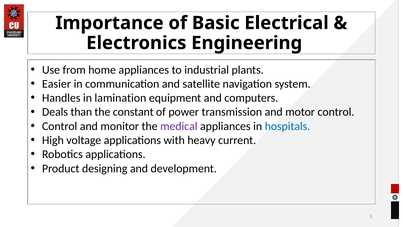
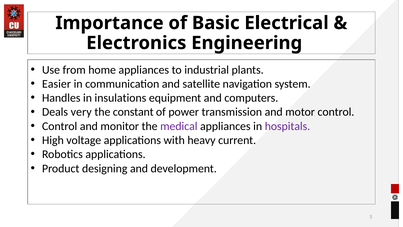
lamination: lamination -> insulations
than: than -> very
hospitals colour: blue -> purple
